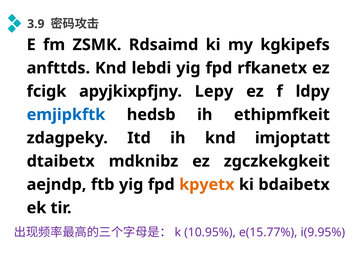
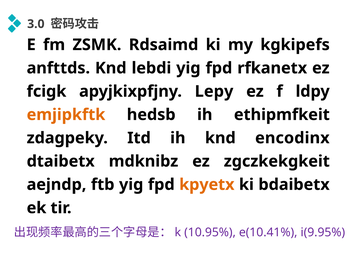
3.9: 3.9 -> 3.0
emjipkftk colour: blue -> orange
imjoptatt: imjoptatt -> encodinx
e(15.77%: e(15.77% -> e(10.41%
